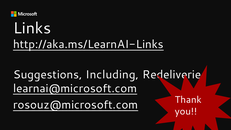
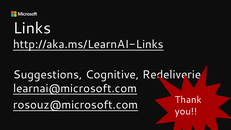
Including: Including -> Cognitive
